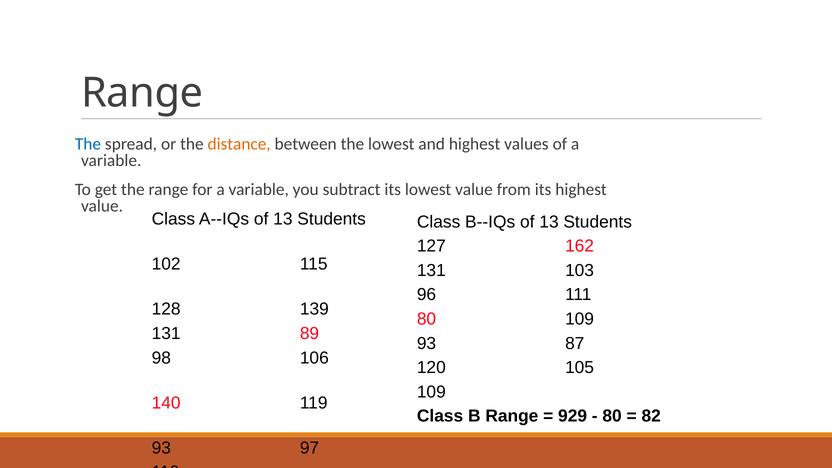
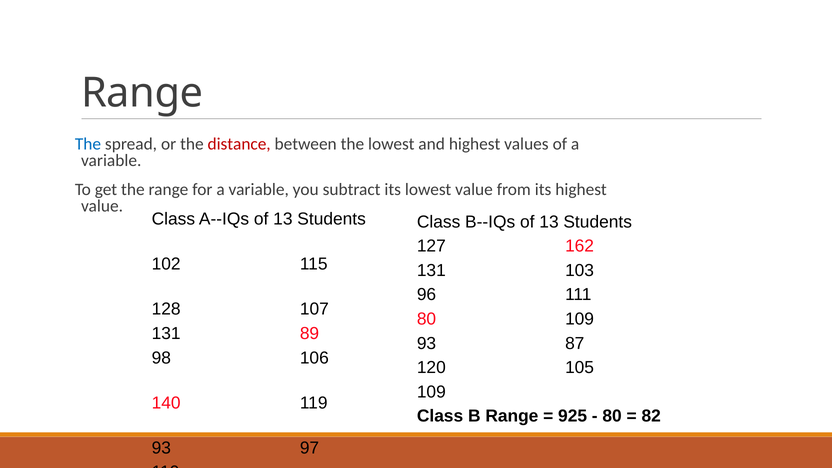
distance colour: orange -> red
139: 139 -> 107
929: 929 -> 925
